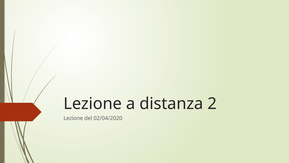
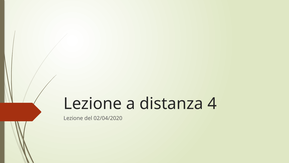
2: 2 -> 4
